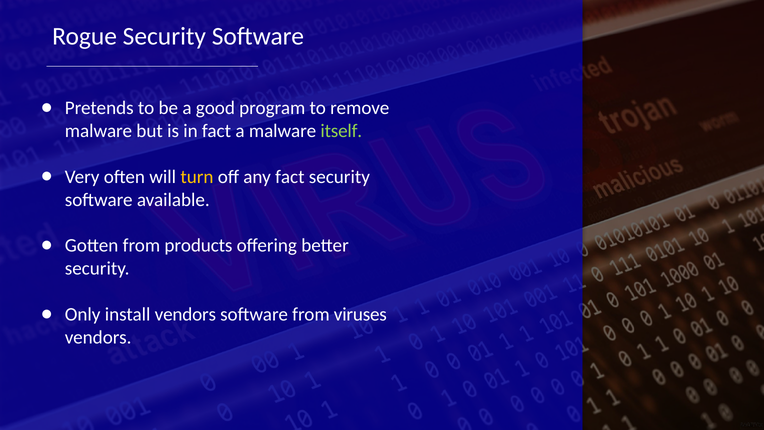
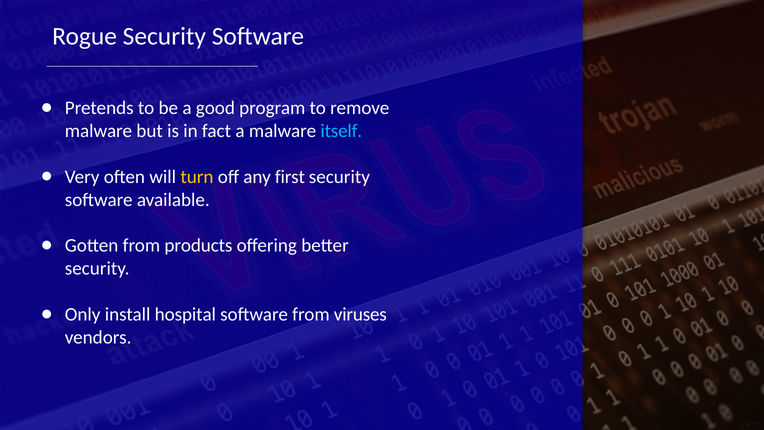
itself colour: light green -> light blue
any fact: fact -> first
install vendors: vendors -> hospital
